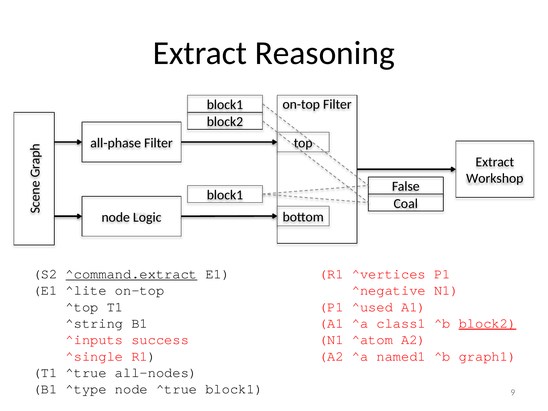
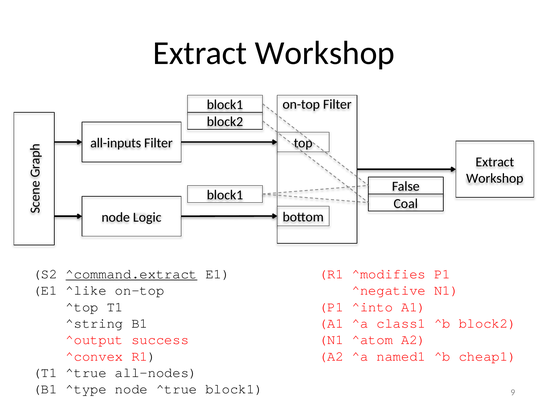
Reasoning at (325, 53): Reasoning -> Workshop
all-phase: all-phase -> all-inputs
^vertices: ^vertices -> ^modifies
^lite: ^lite -> ^like
^used: ^used -> ^into
block2 at (487, 323) underline: present -> none
^inputs: ^inputs -> ^output
^single: ^single -> ^convex
graph1: graph1 -> cheap1
